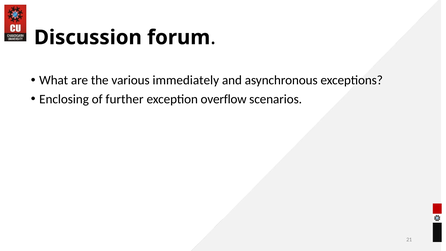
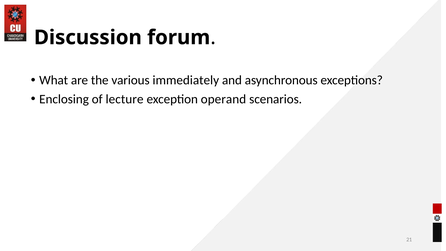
further: further -> lecture
overflow: overflow -> operand
